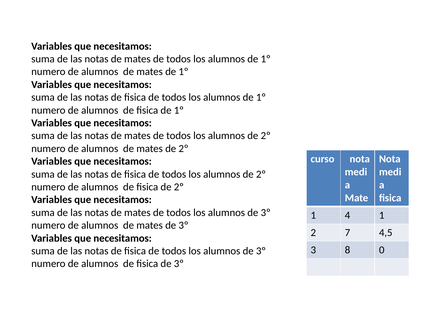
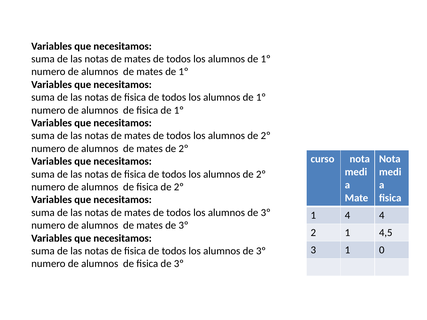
4 1: 1 -> 4
2 7: 7 -> 1
3 8: 8 -> 1
